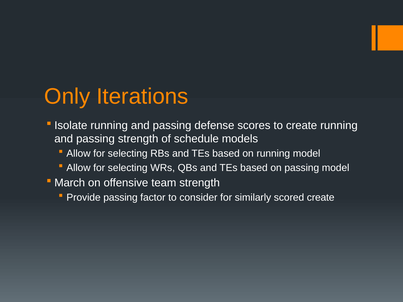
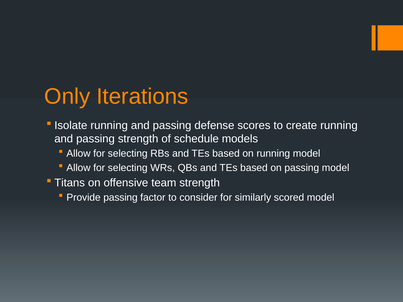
March: March -> Titans
scored create: create -> model
